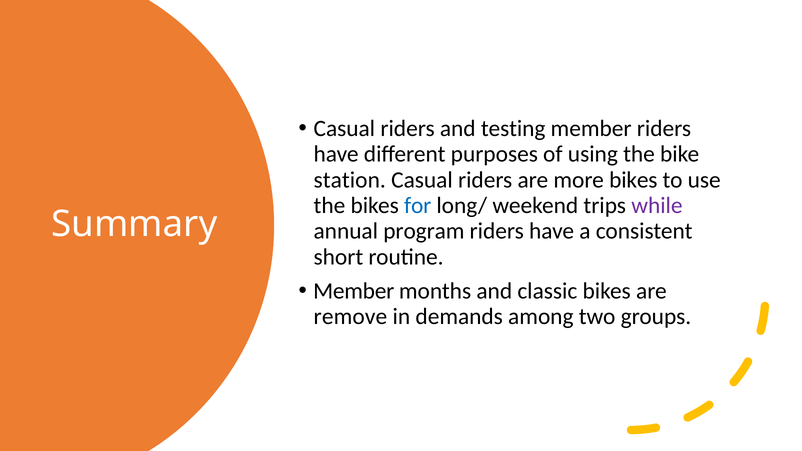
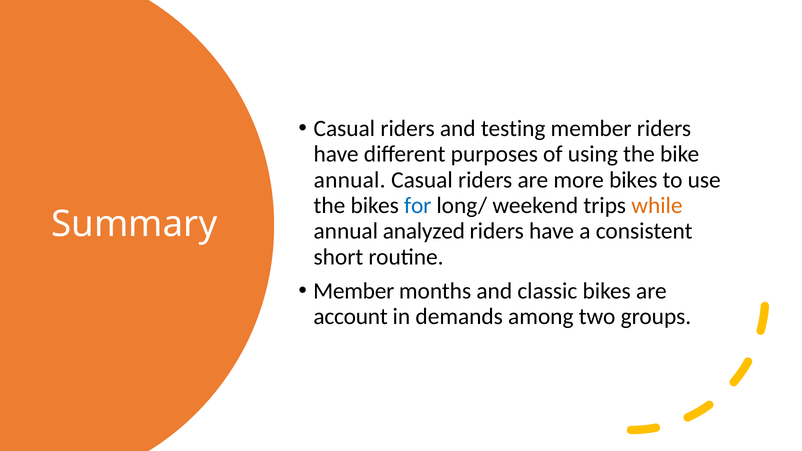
station at (350, 180): station -> annual
while colour: purple -> orange
program: program -> analyzed
remove: remove -> account
